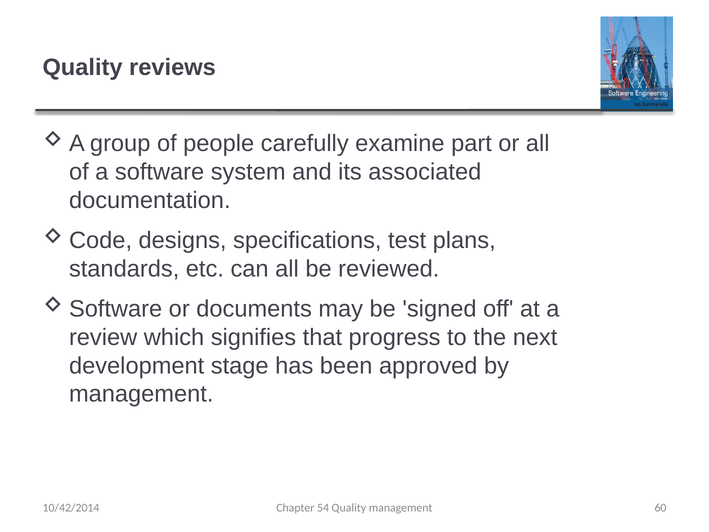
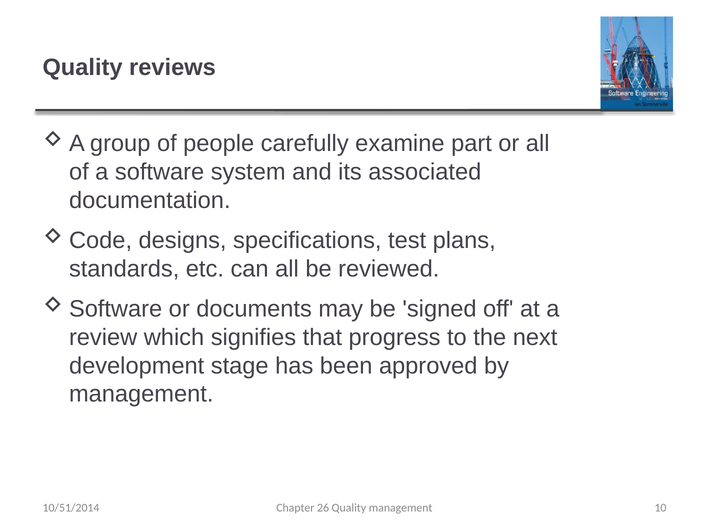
54: 54 -> 26
60: 60 -> 10
10/42/2014: 10/42/2014 -> 10/51/2014
